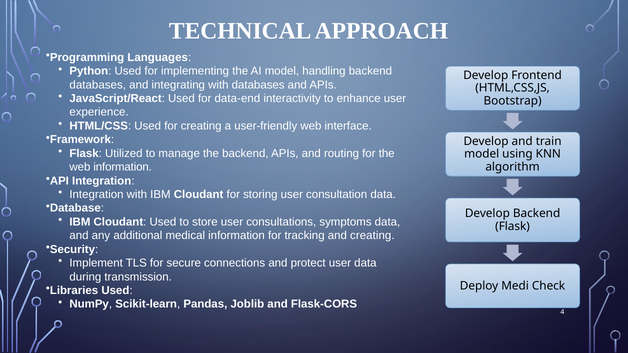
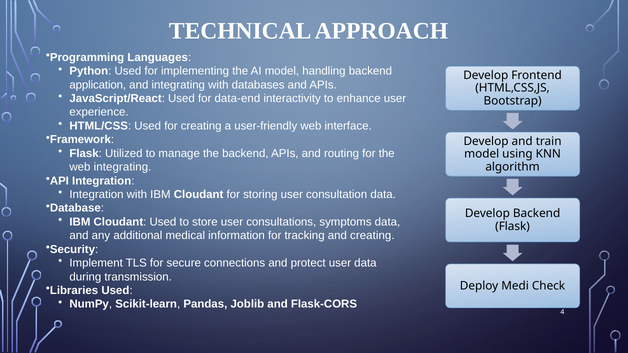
databases at (98, 85): databases -> application
web information: information -> integrating
